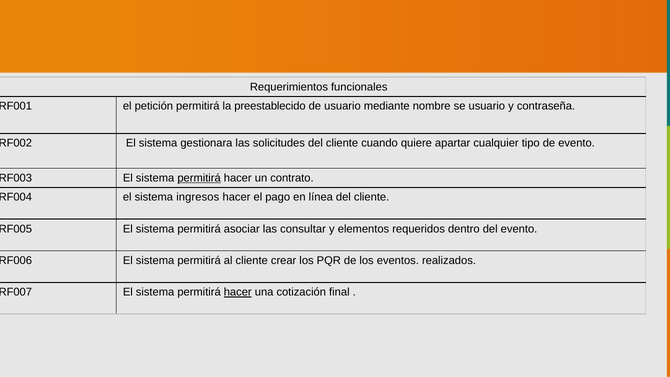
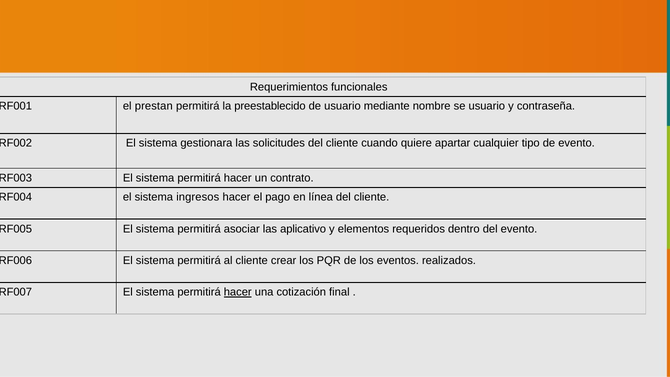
petición: petición -> prestan
permitirá at (199, 178) underline: present -> none
consultar: consultar -> aplicativo
